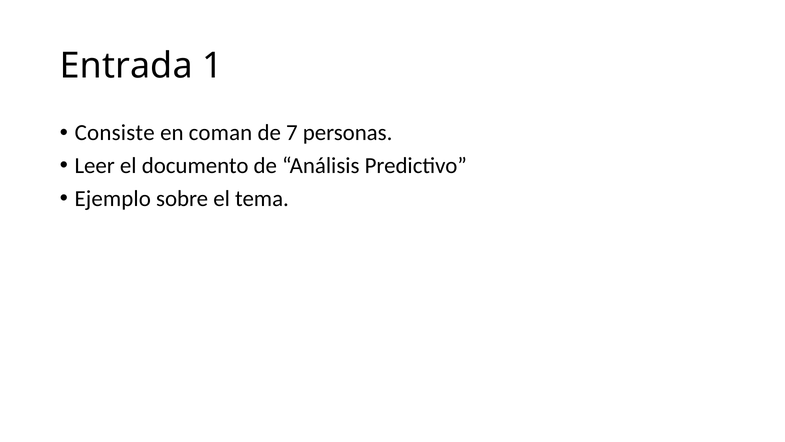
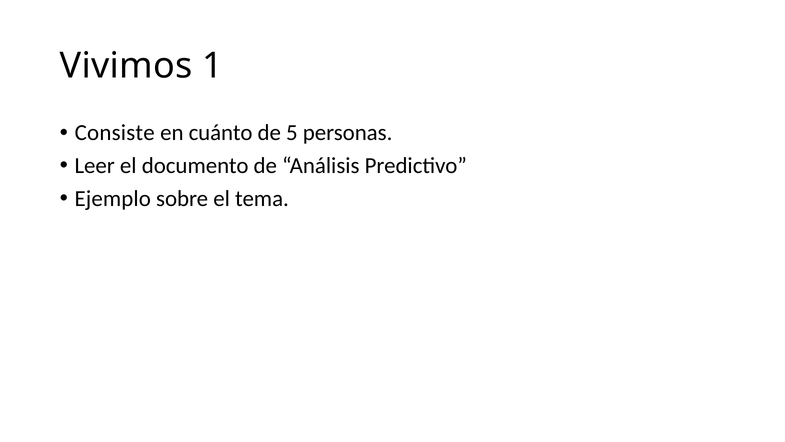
Entrada: Entrada -> Vivimos
coman: coman -> cuánto
7: 7 -> 5
